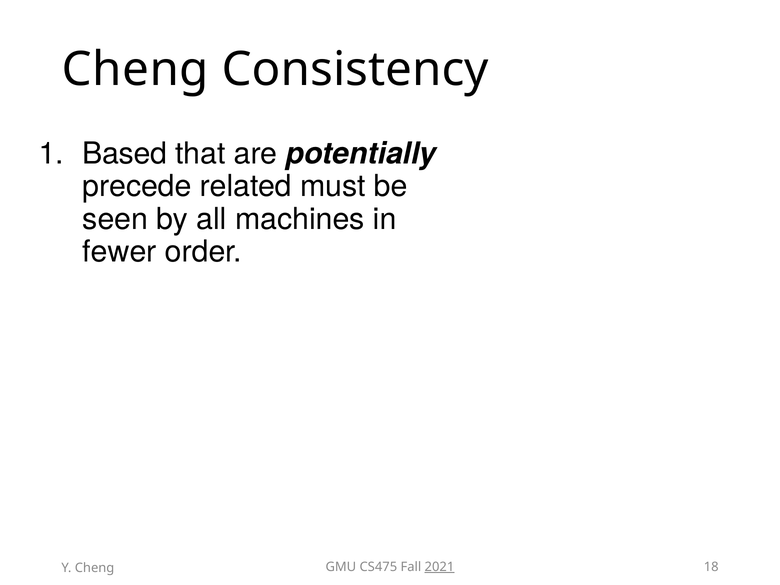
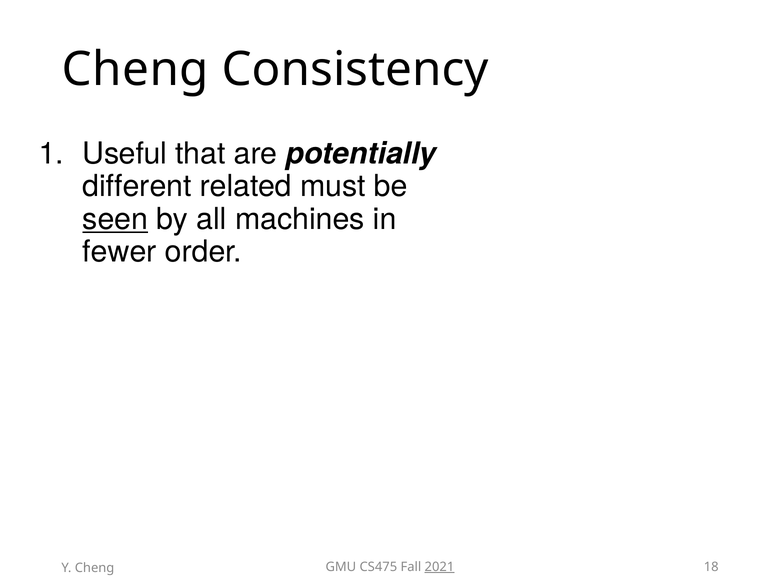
Based: Based -> Useful
precede: precede -> different
seen underline: none -> present
